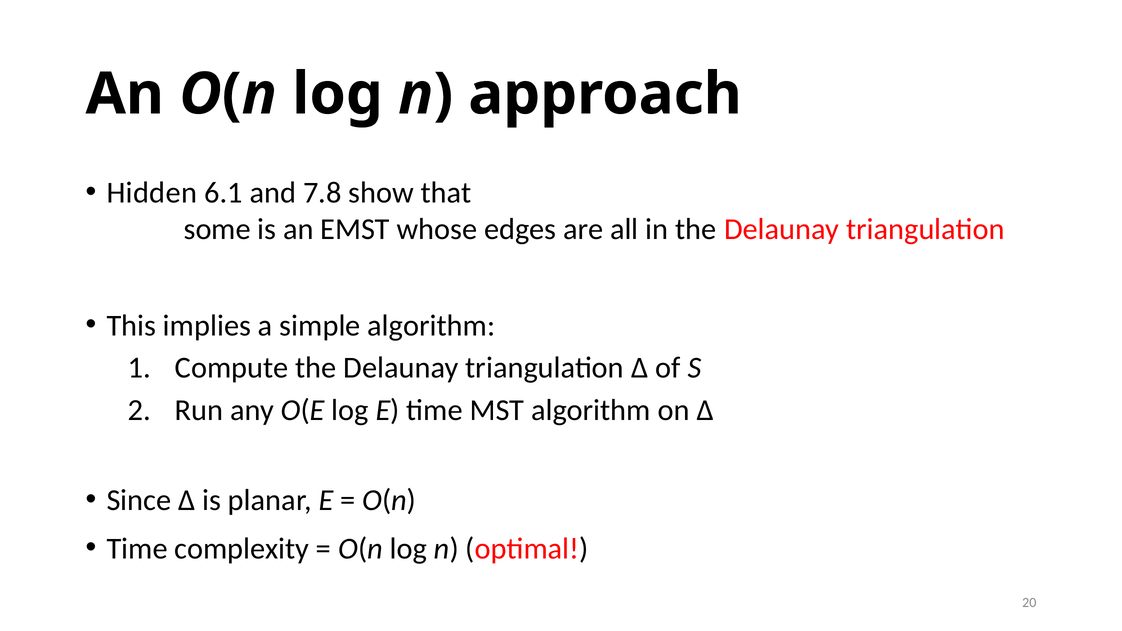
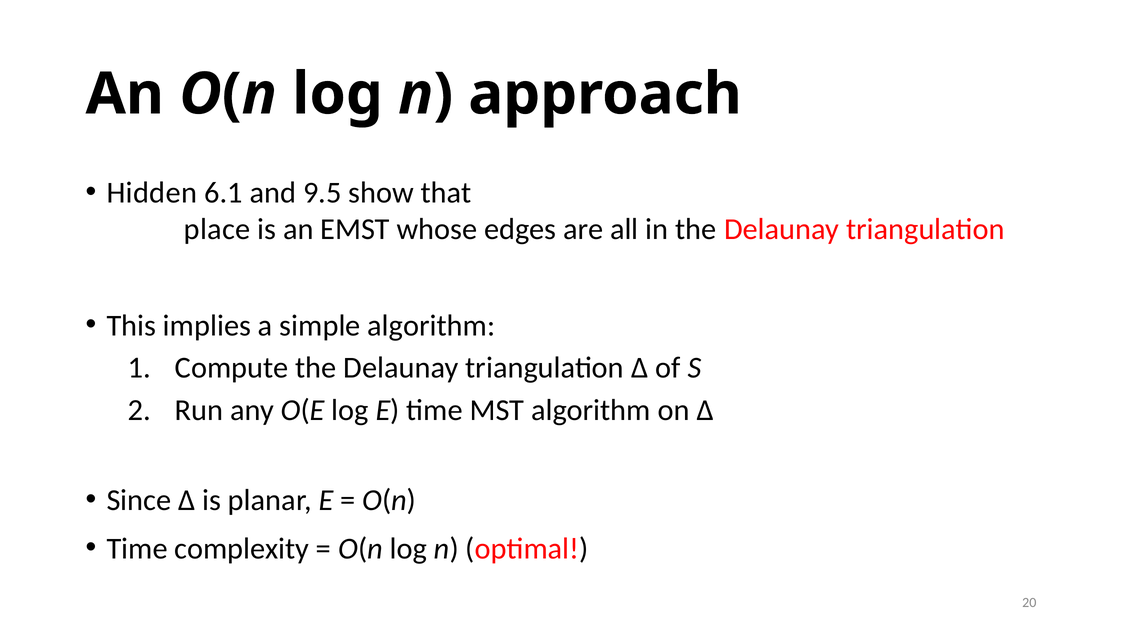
7.8: 7.8 -> 9.5
some: some -> place
